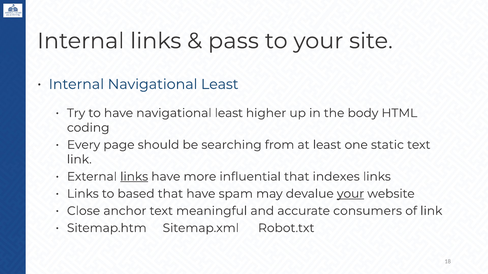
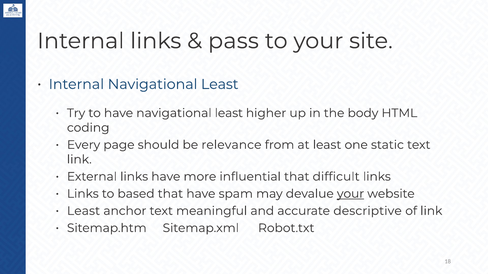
searching: searching -> relevance
links at (134, 177) underline: present -> none
indexes: indexes -> difficult
Close at (84, 211): Close -> Least
consumers: consumers -> descriptive
